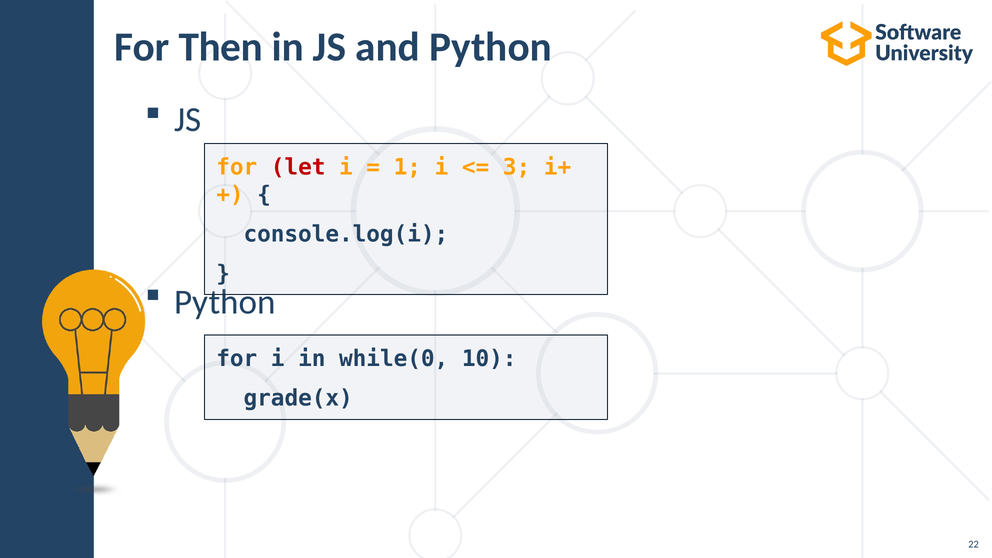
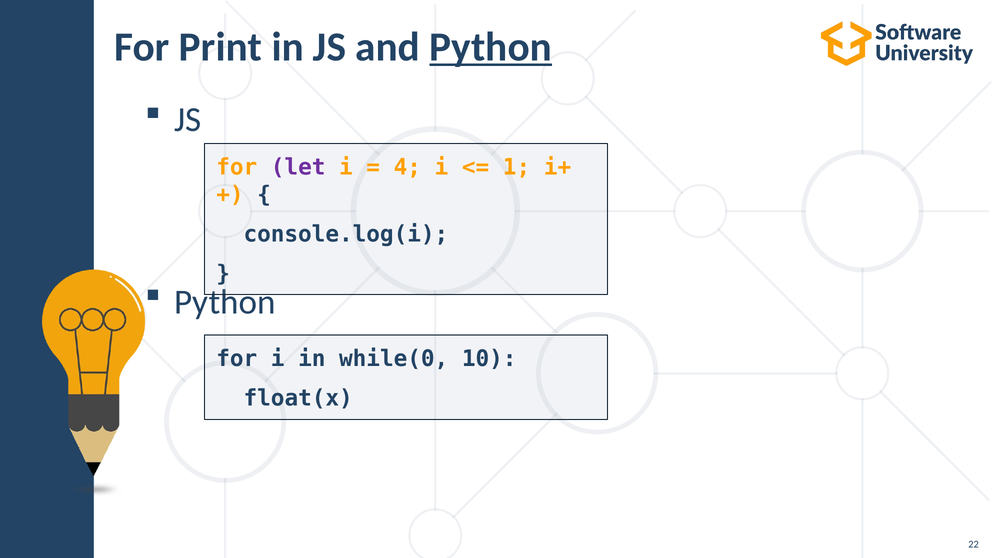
Then: Then -> Print
Python at (491, 47) underline: none -> present
let colour: red -> purple
1: 1 -> 4
3: 3 -> 1
grade(x: grade(x -> float(x
